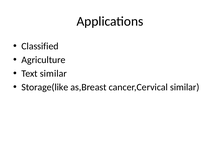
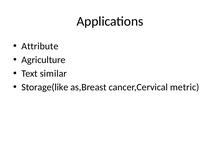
Classified: Classified -> Attribute
cancer,Cervical similar: similar -> metric
